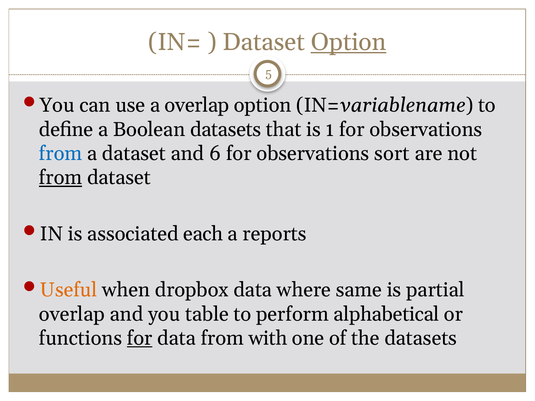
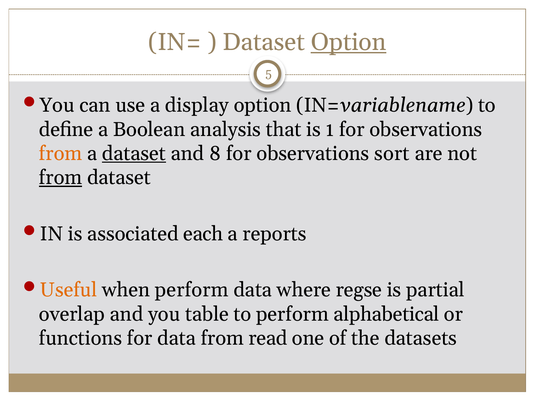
a overlap: overlap -> display
Boolean datasets: datasets -> analysis
from at (61, 154) colour: blue -> orange
dataset at (134, 154) underline: none -> present
6: 6 -> 8
when dropbox: dropbox -> perform
same: same -> regse
for at (140, 338) underline: present -> none
with: with -> read
